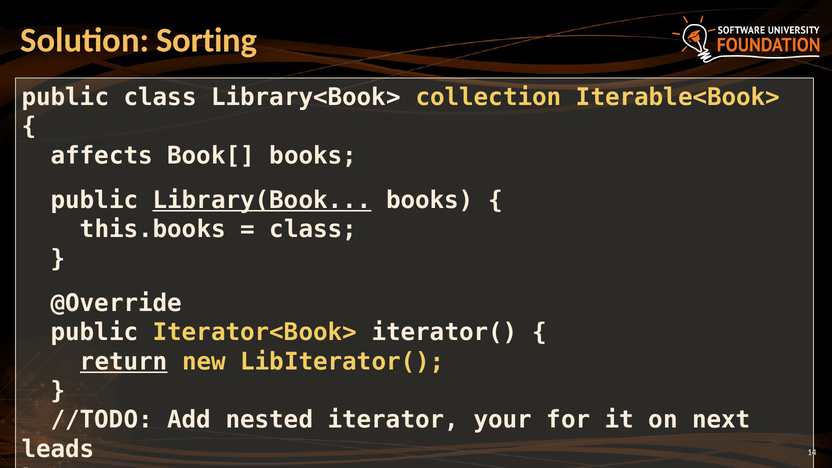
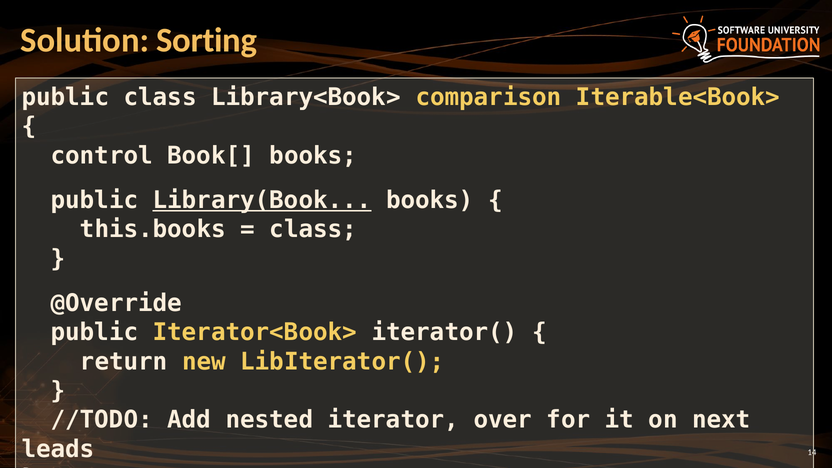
collection: collection -> comparison
affects: affects -> control
return underline: present -> none
your: your -> over
